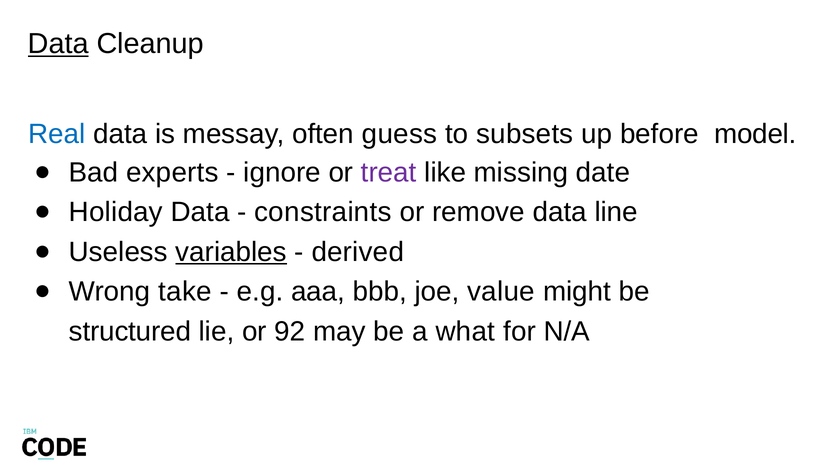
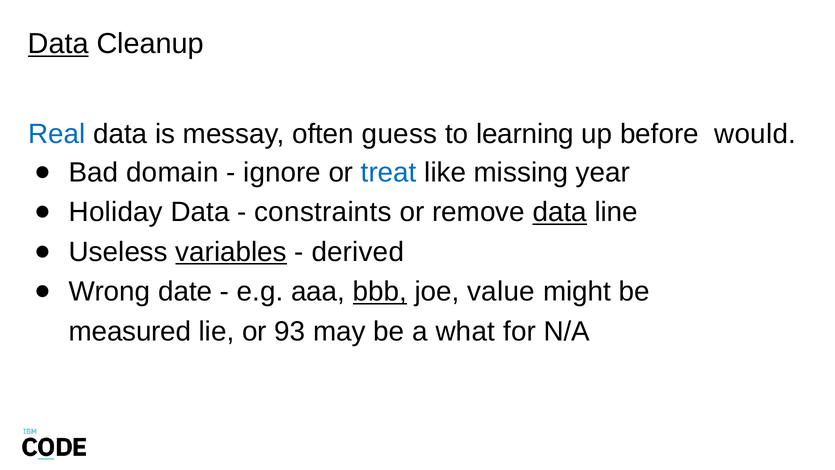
subsets: subsets -> learning
model: model -> would
experts: experts -> domain
treat colour: purple -> blue
date: date -> year
data at (560, 212) underline: none -> present
take: take -> date
bbb underline: none -> present
structured: structured -> measured
92: 92 -> 93
